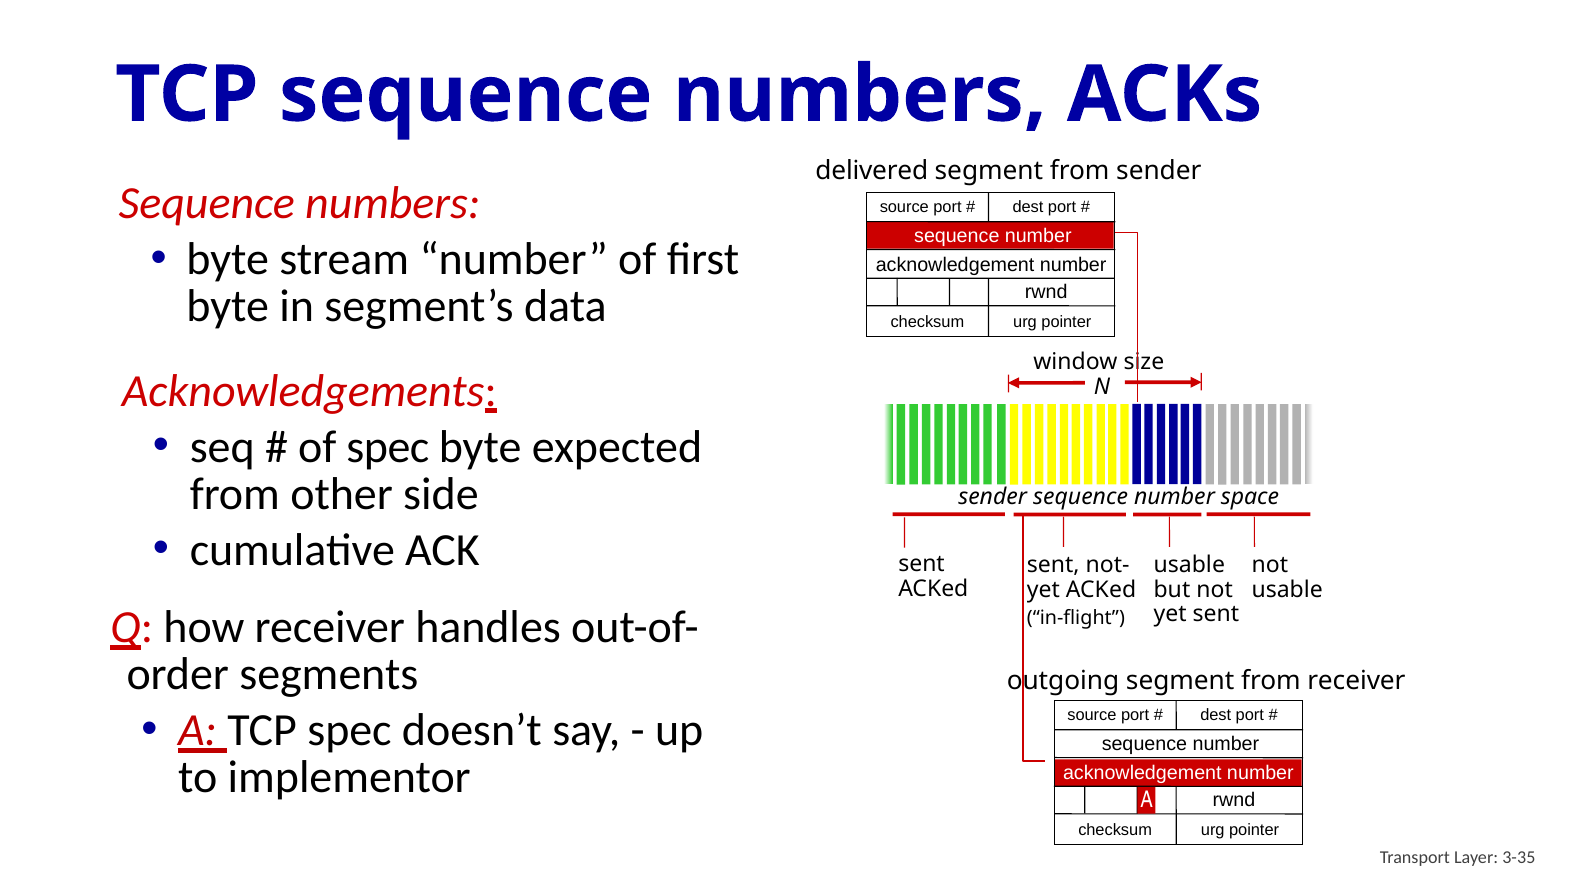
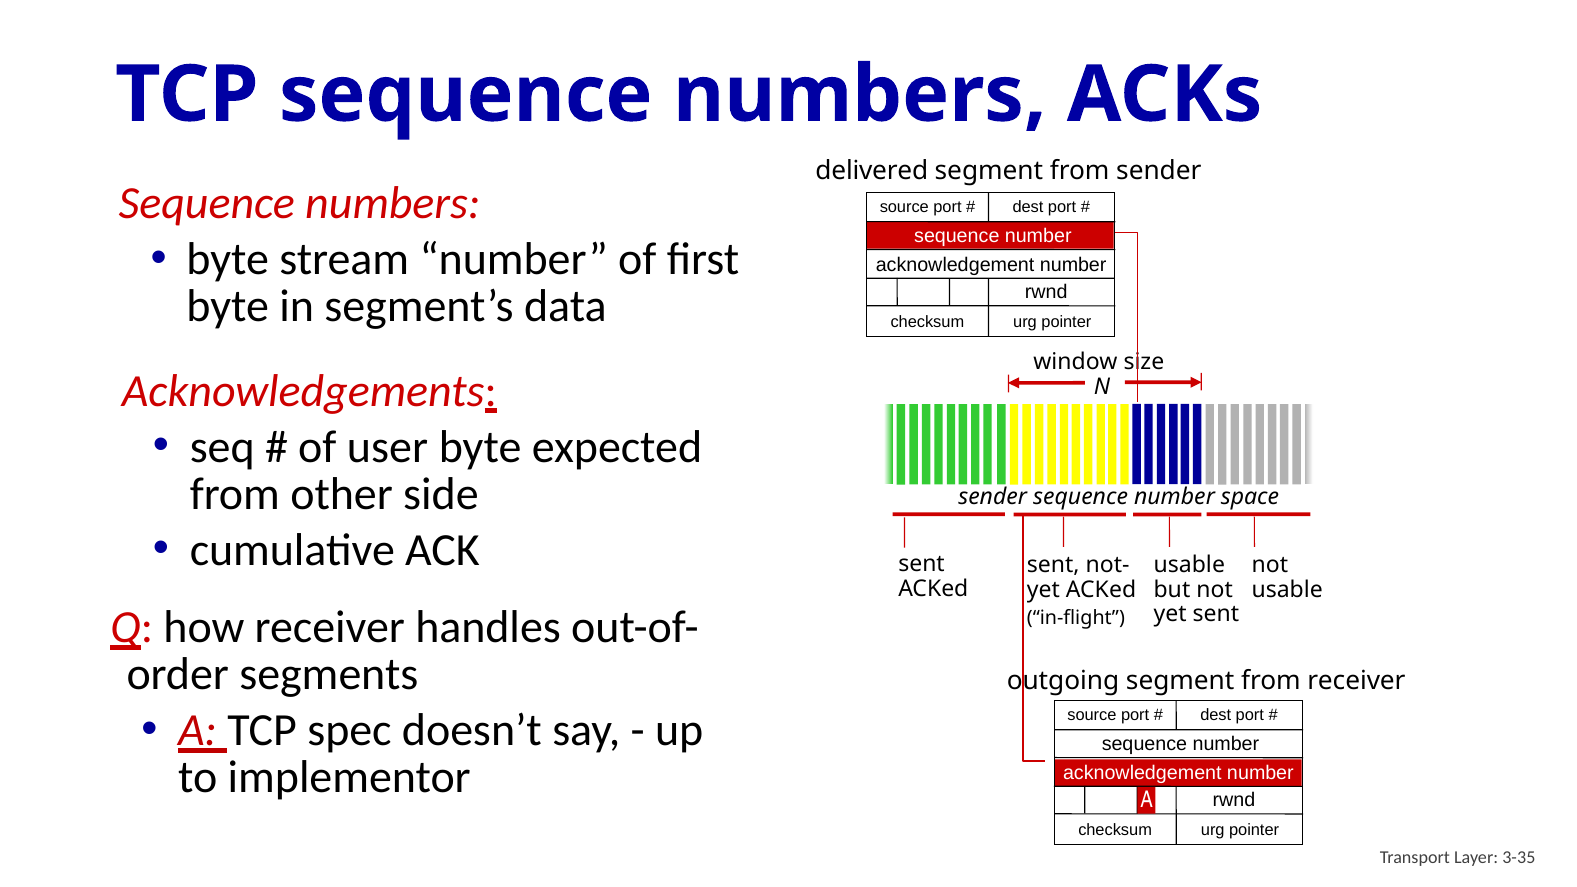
of spec: spec -> user
